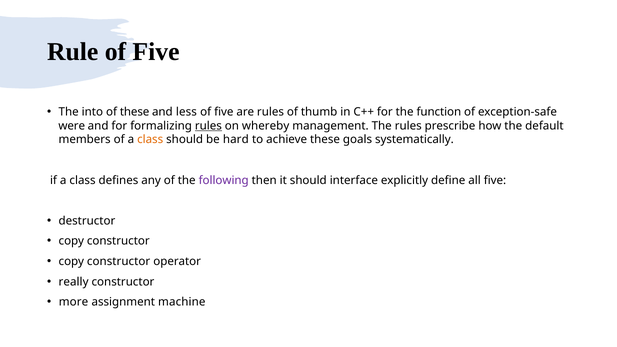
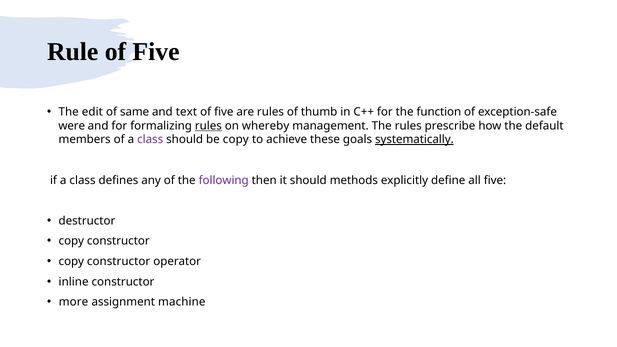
into: into -> edit
of these: these -> same
less: less -> text
class at (150, 140) colour: orange -> purple
be hard: hard -> copy
systematically underline: none -> present
interface: interface -> methods
really: really -> inline
